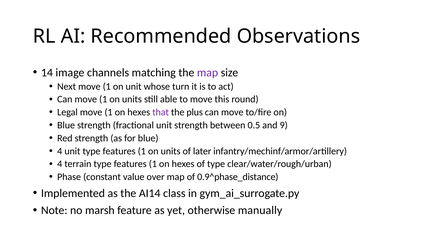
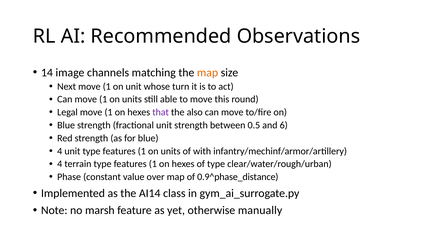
map at (208, 73) colour: purple -> orange
plus: plus -> also
9: 9 -> 6
later: later -> with
